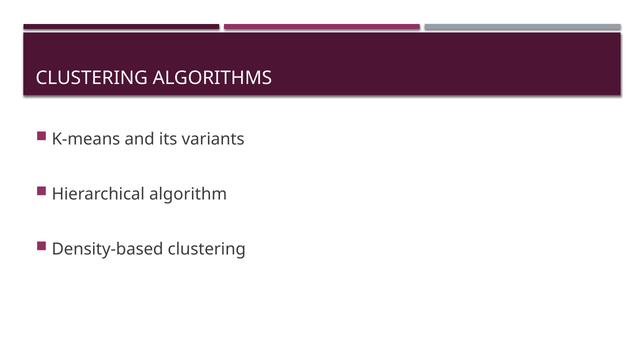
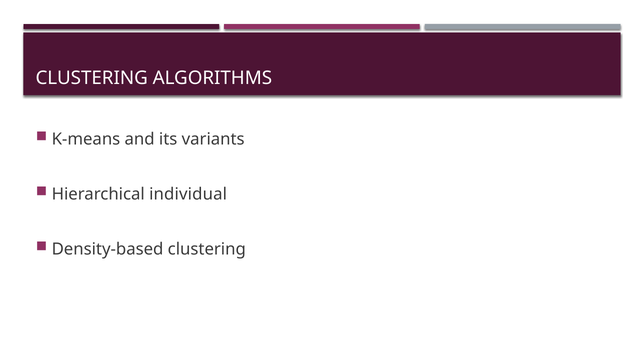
algorithm: algorithm -> individual
